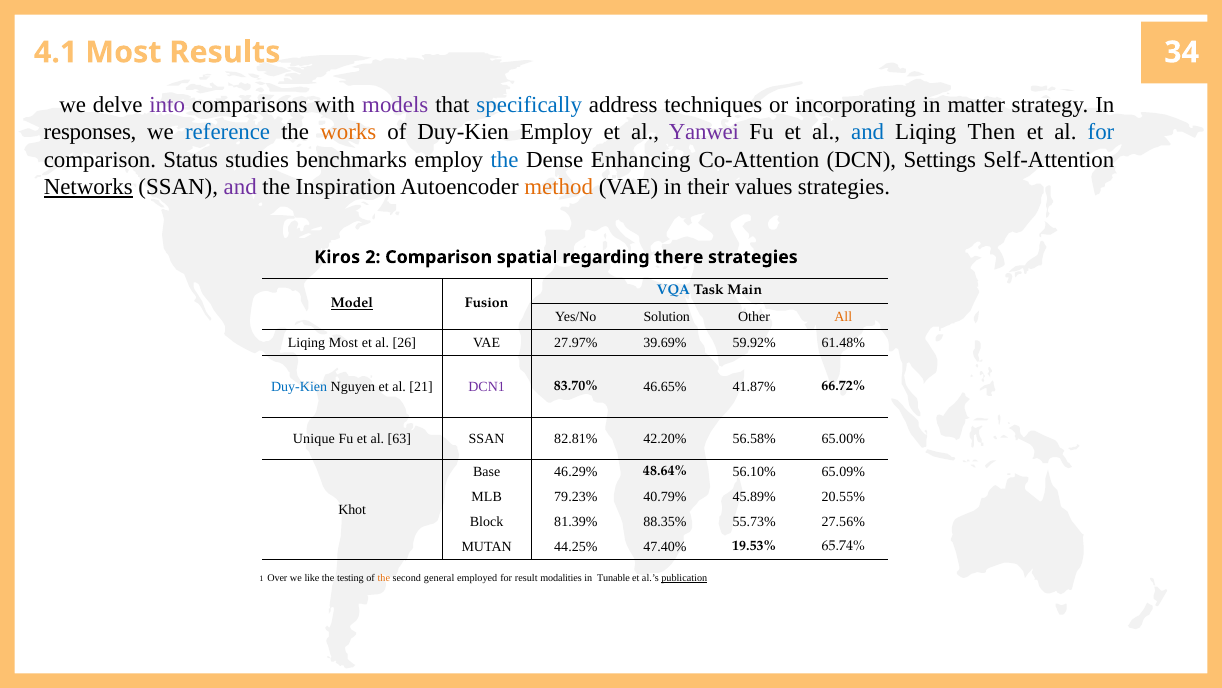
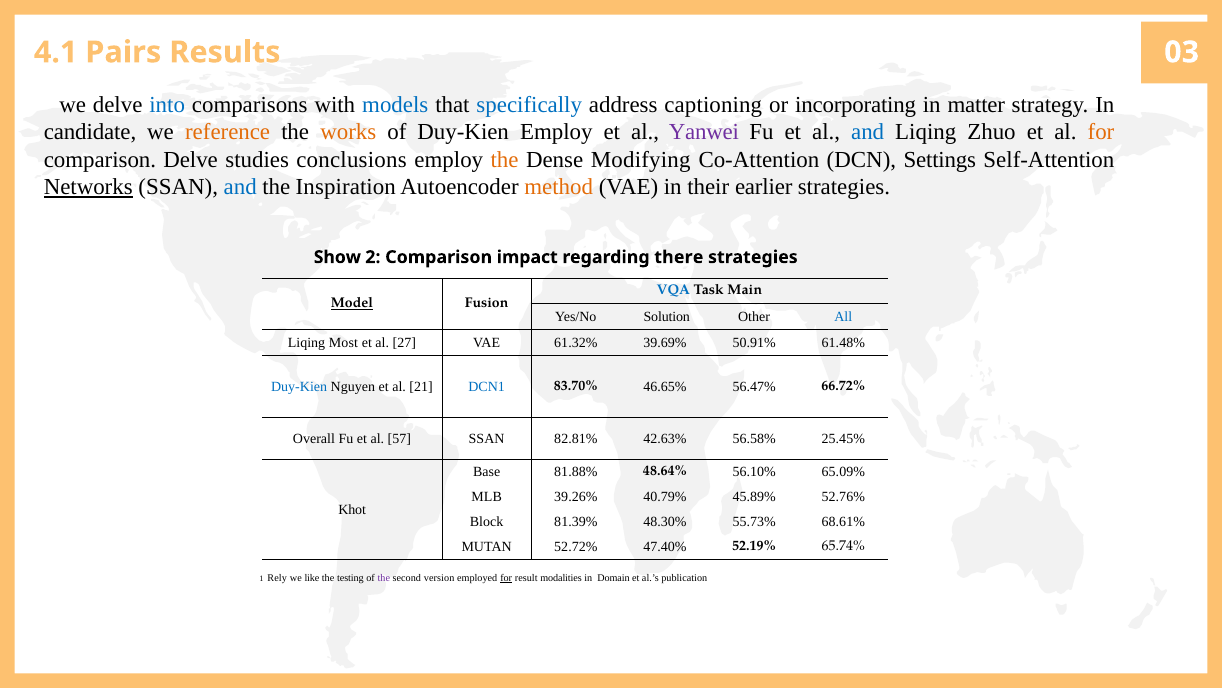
4.1 Most: Most -> Pairs
34: 34 -> 03
into colour: purple -> blue
models colour: purple -> blue
techniques: techniques -> captioning
responses: responses -> candidate
reference colour: blue -> orange
Then: Then -> Zhuo
for at (1101, 132) colour: blue -> orange
comparison Status: Status -> Delve
benchmarks: benchmarks -> conclusions
the at (505, 159) colour: blue -> orange
Enhancing: Enhancing -> Modifying
and at (240, 187) colour: purple -> blue
values: values -> earlier
Kiros: Kiros -> Show
spatial: spatial -> impact
All colour: orange -> blue
26: 26 -> 27
27.97%: 27.97% -> 61.32%
59.92%: 59.92% -> 50.91%
DCN1 colour: purple -> blue
41.87%: 41.87% -> 56.47%
Unique: Unique -> Overall
63: 63 -> 57
42.20%: 42.20% -> 42.63%
65.00%: 65.00% -> 25.45%
46.29%: 46.29% -> 81.88%
79.23%: 79.23% -> 39.26%
20.55%: 20.55% -> 52.76%
88.35%: 88.35% -> 48.30%
27.56%: 27.56% -> 68.61%
44.25%: 44.25% -> 52.72%
19.53%: 19.53% -> 52.19%
Over: Over -> Rely
the at (384, 578) colour: orange -> purple
general: general -> version
for at (506, 578) underline: none -> present
Tunable: Tunable -> Domain
publication underline: present -> none
